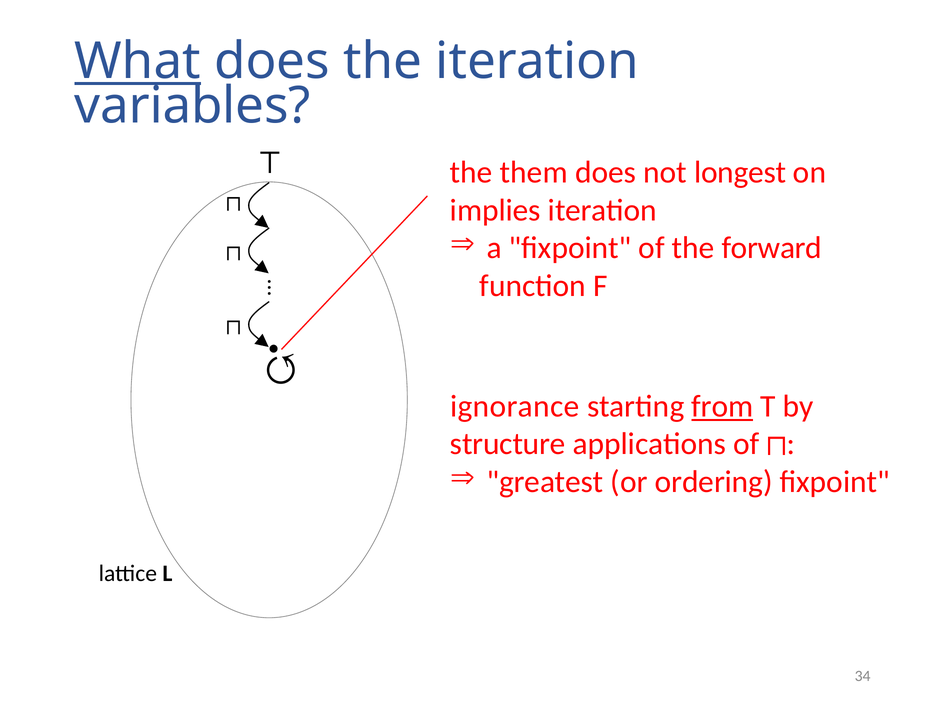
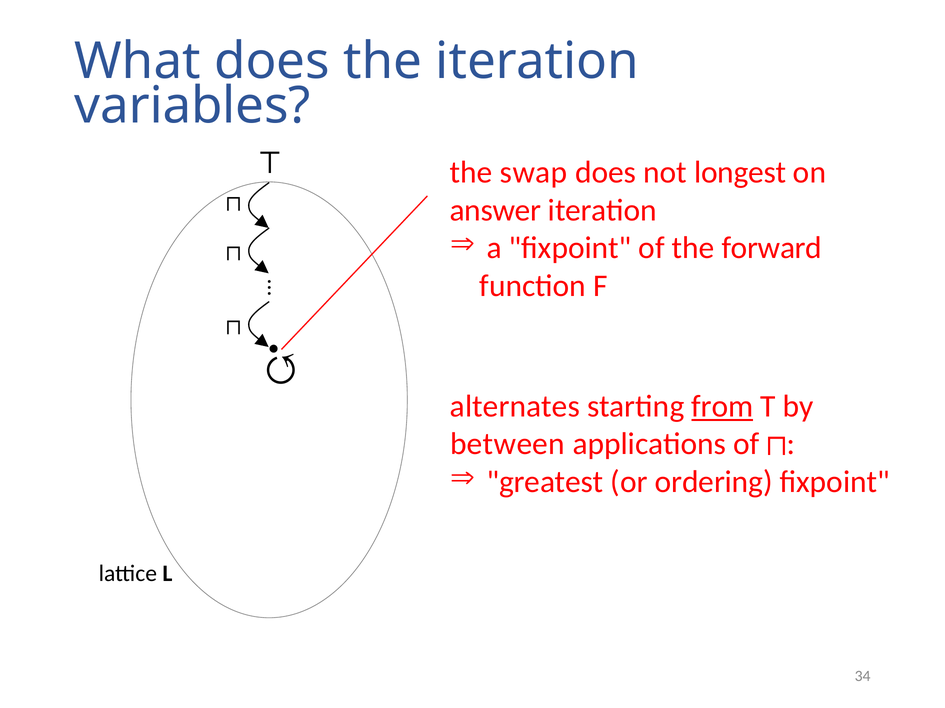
What underline: present -> none
them: them -> swap
implies: implies -> answer
ignorance: ignorance -> alternates
structure: structure -> between
